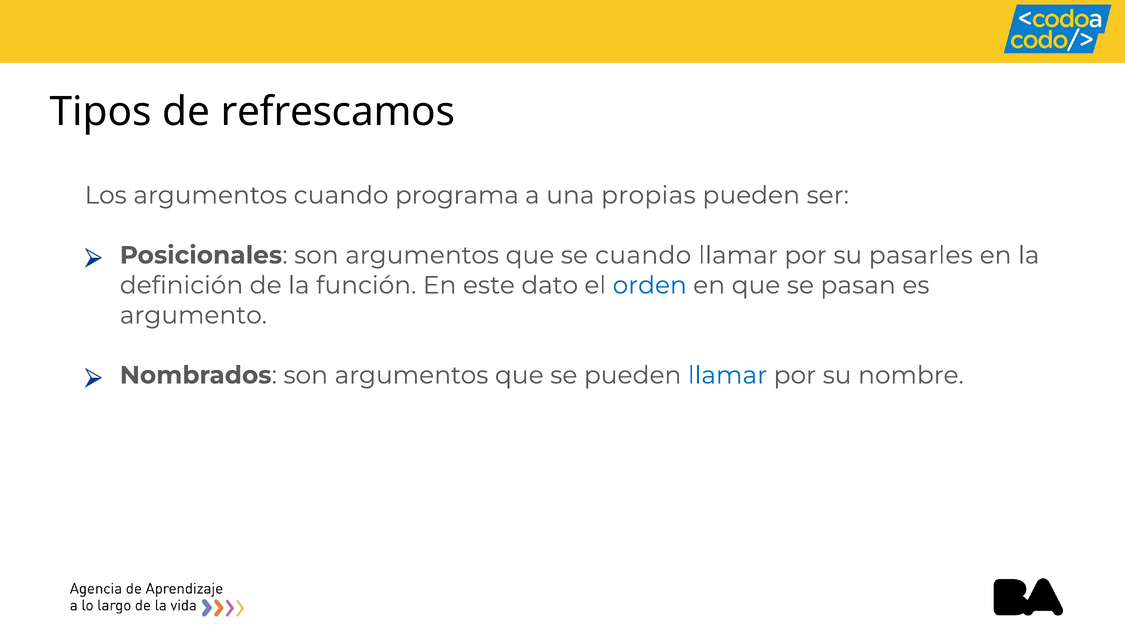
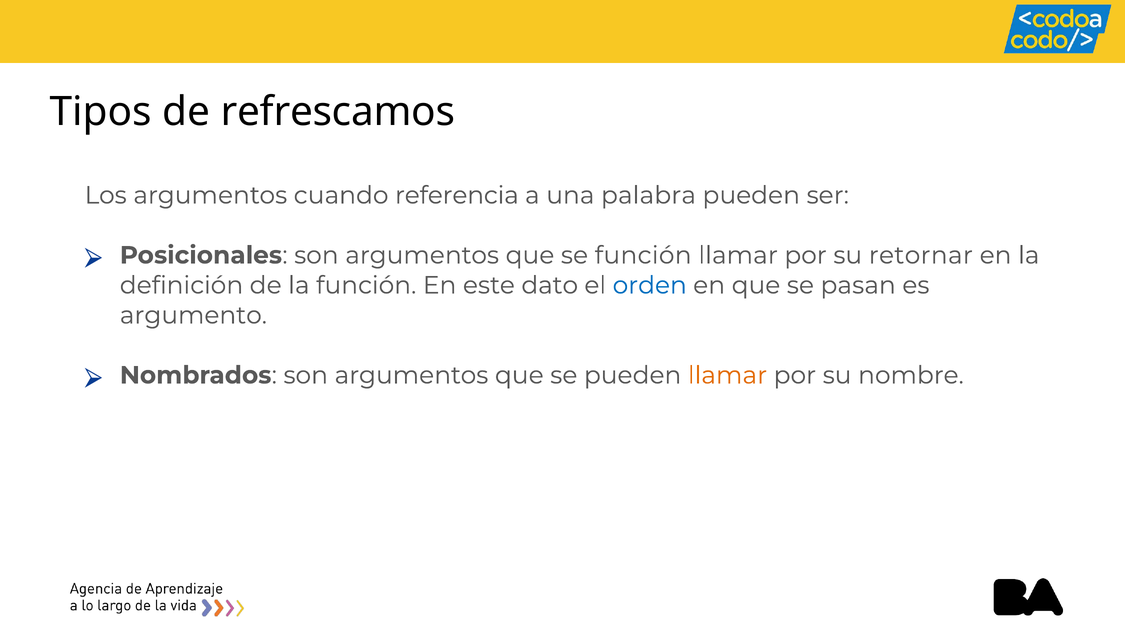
programa: programa -> referencia
propias: propias -> palabra
se cuando: cuando -> función
pasarles: pasarles -> retornar
llamar at (728, 375) colour: blue -> orange
